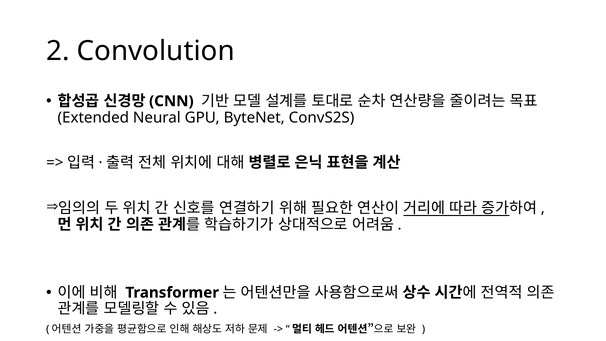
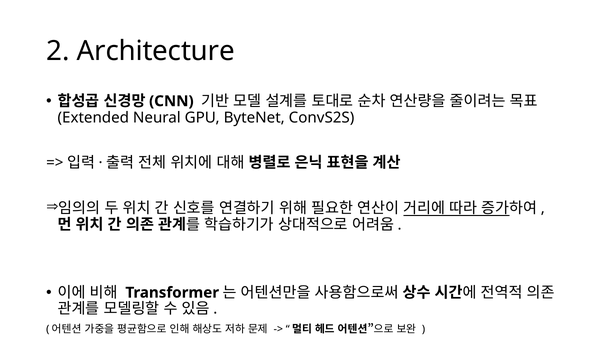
Convolution: Convolution -> Architecture
